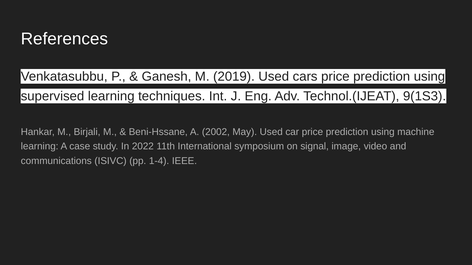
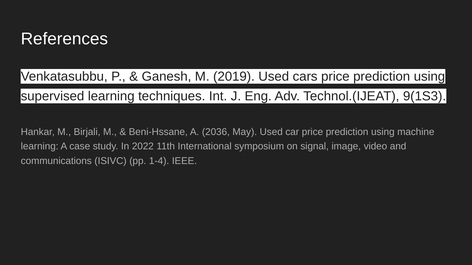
2002: 2002 -> 2036
